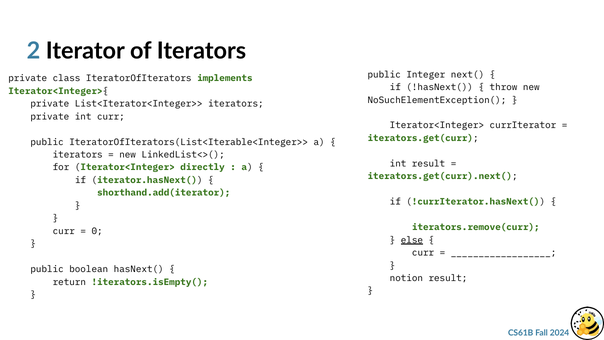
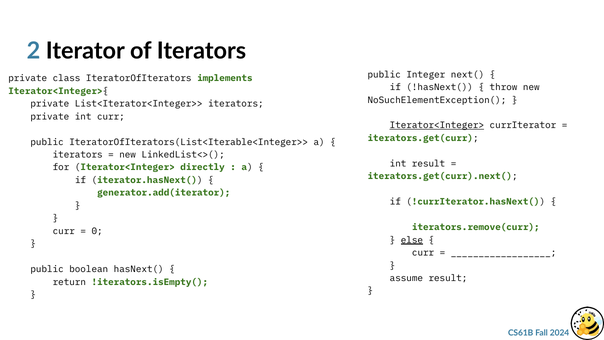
Iterator<Integer> at (437, 125) underline: none -> present
shorthand.add(iterator: shorthand.add(iterator -> generator.add(iterator
notion: notion -> assume
